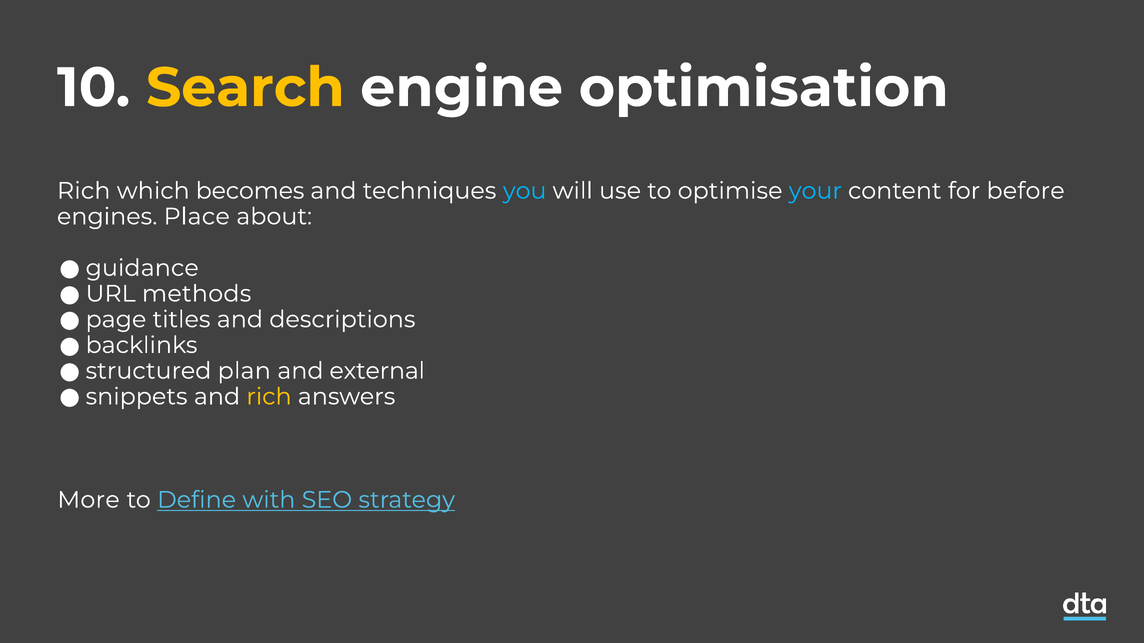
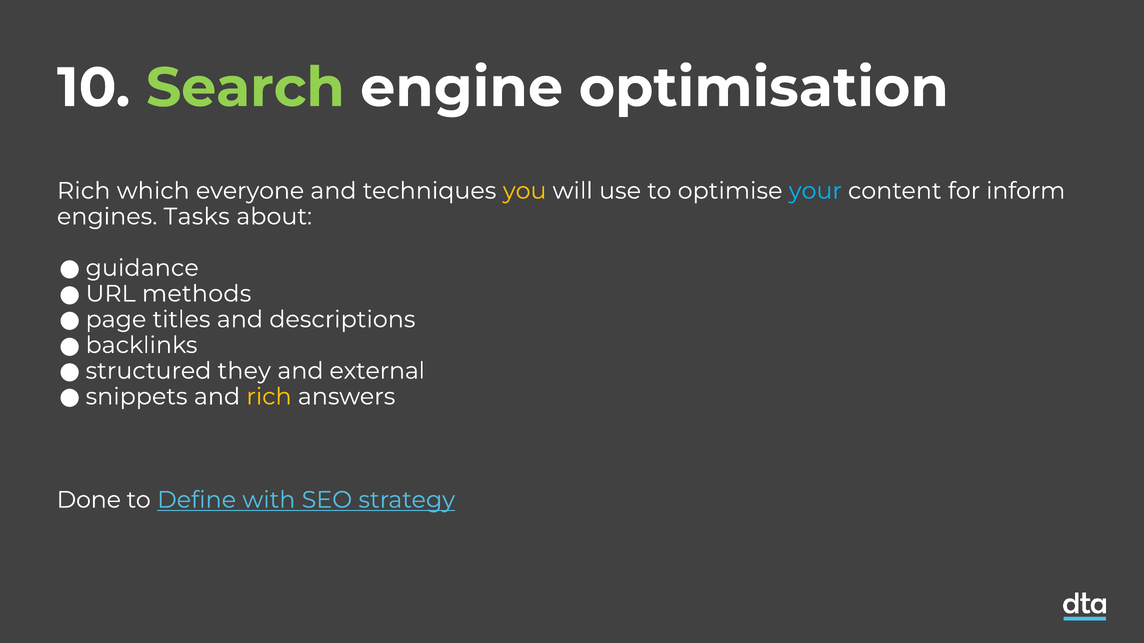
Search colour: yellow -> light green
becomes: becomes -> everyone
you colour: light blue -> yellow
before: before -> inform
Place: Place -> Tasks
plan: plan -> they
More: More -> Done
